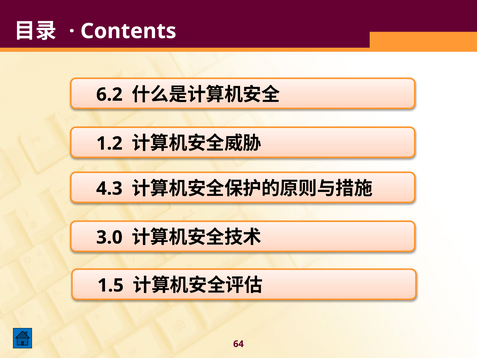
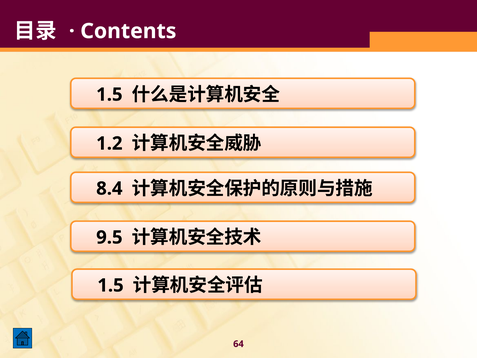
6.2 at (109, 94): 6.2 -> 1.5
4.3: 4.3 -> 8.4
3.0: 3.0 -> 9.5
